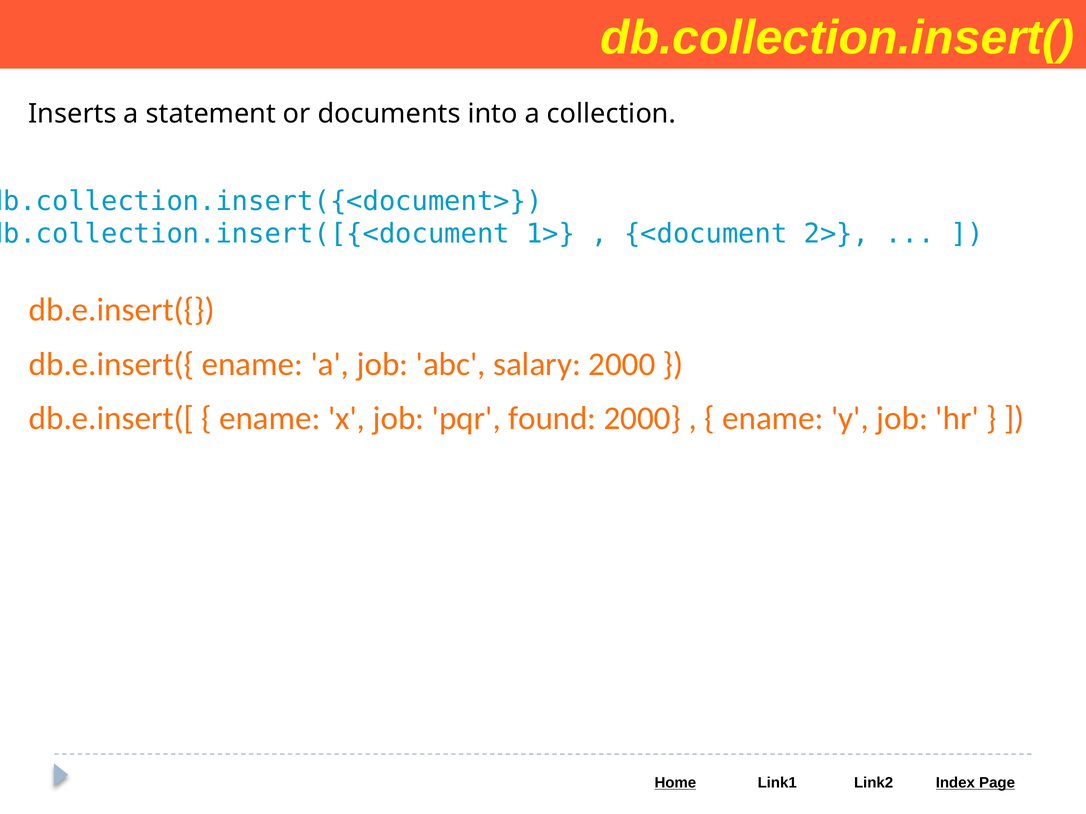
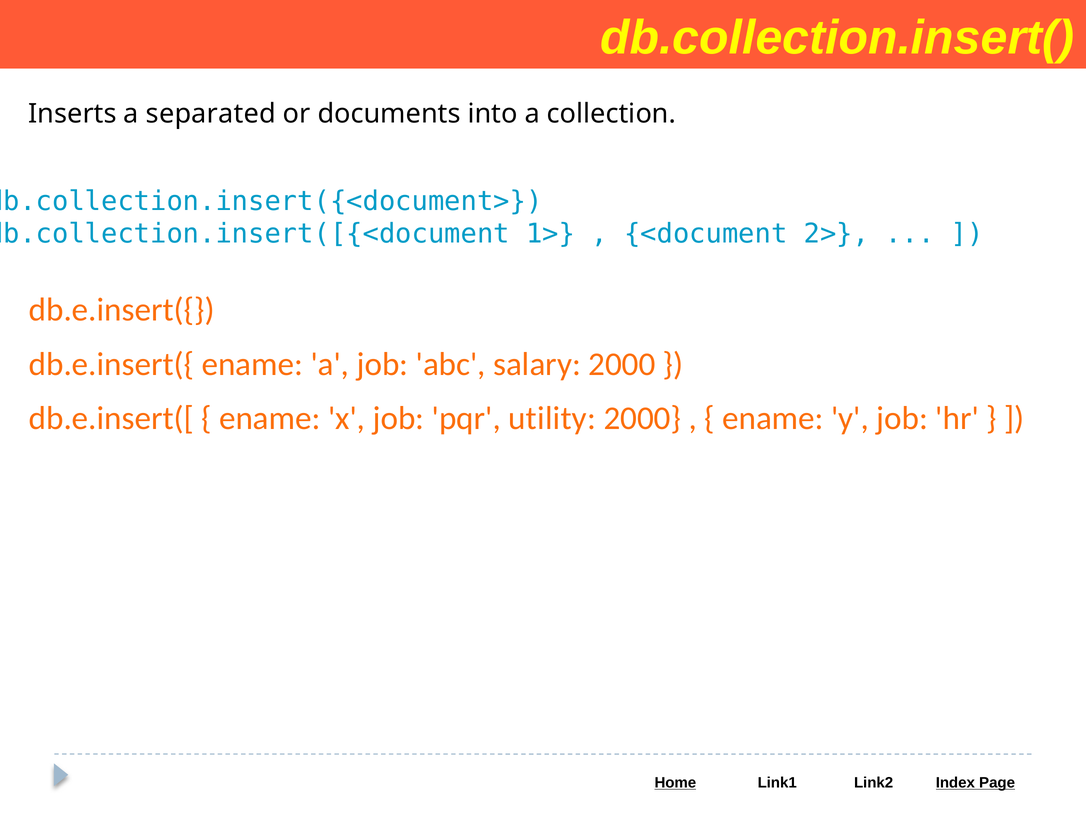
statement: statement -> separated
found: found -> utility
